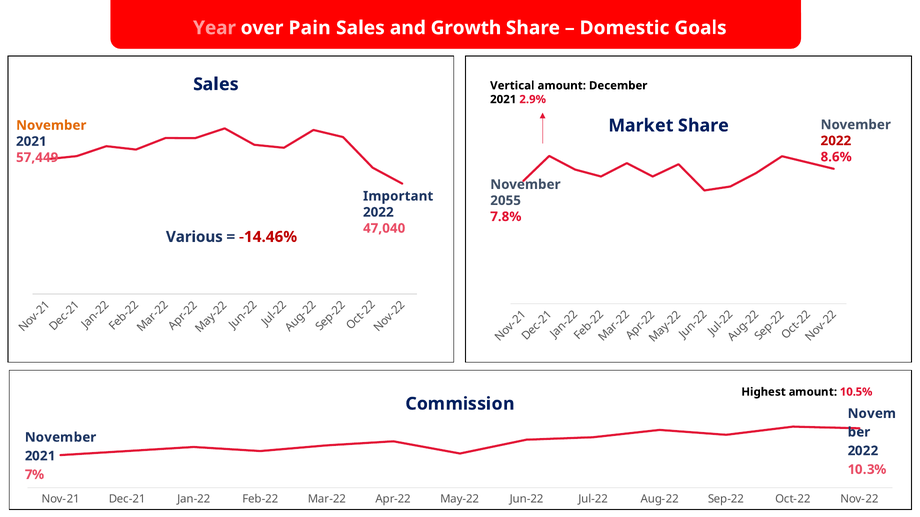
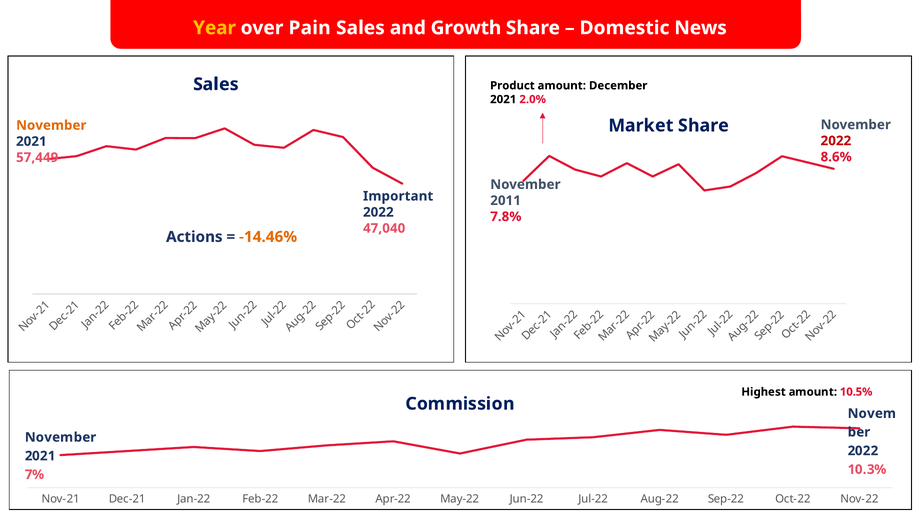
Year colour: pink -> yellow
Goals: Goals -> News
Vertical: Vertical -> Product
2.9%: 2.9% -> 2.0%
2055: 2055 -> 2011
Various: Various -> Actions
-14.46% colour: red -> orange
